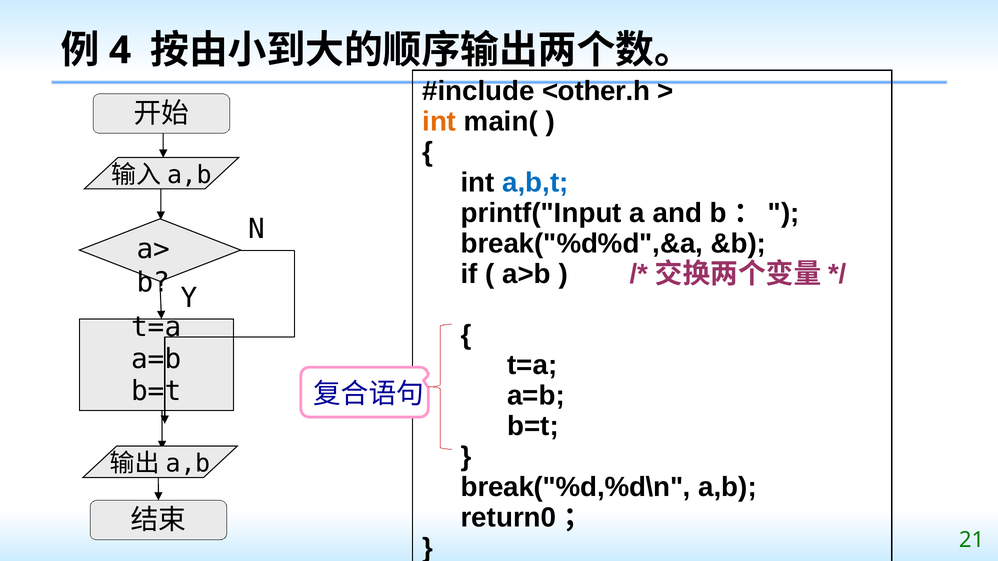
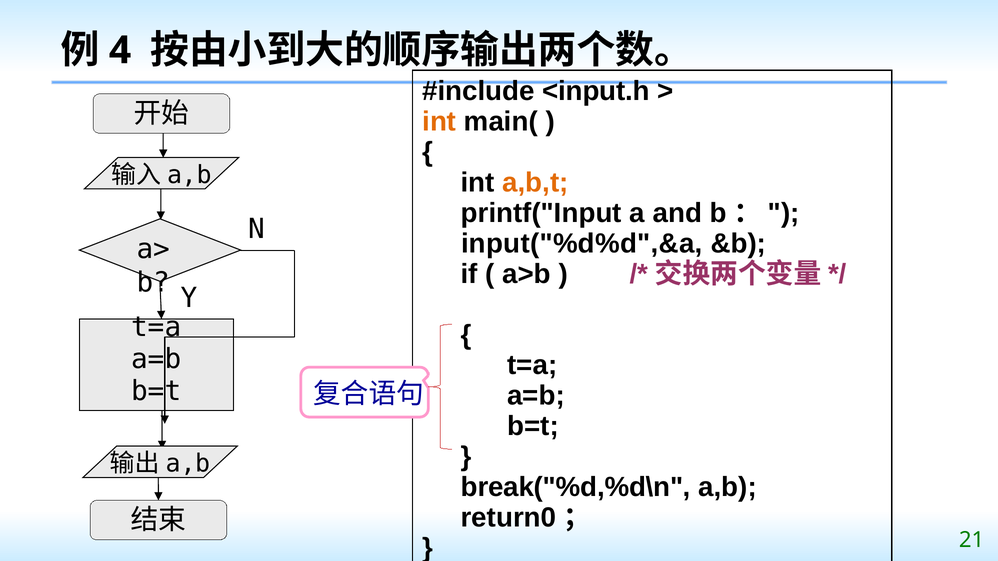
<other.h: <other.h -> <input.h
a,b,t colour: blue -> orange
break("%d%d",&a: break("%d%d",&a -> input("%d%d",&a
